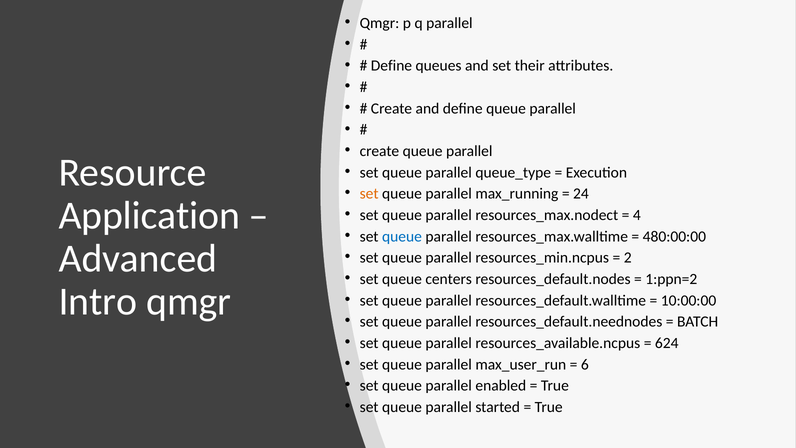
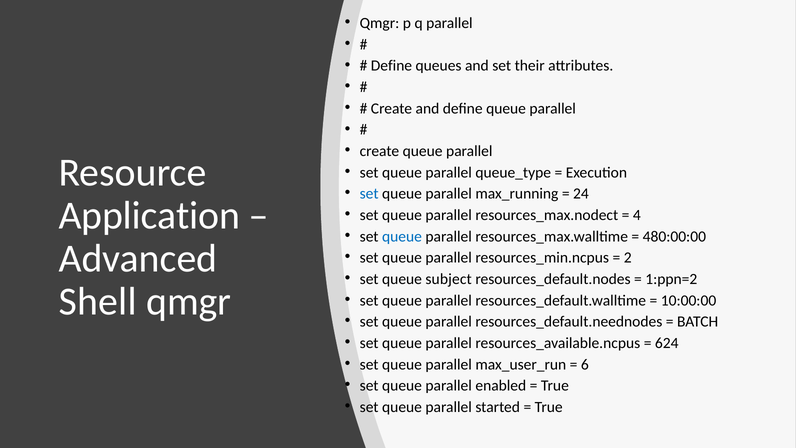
set at (369, 194) colour: orange -> blue
centers: centers -> subject
Intro: Intro -> Shell
